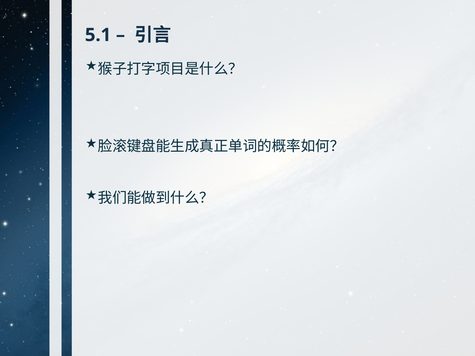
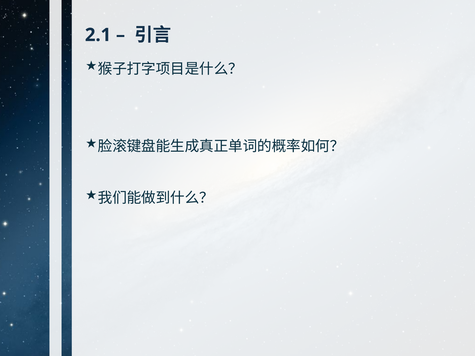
5.1: 5.1 -> 2.1
